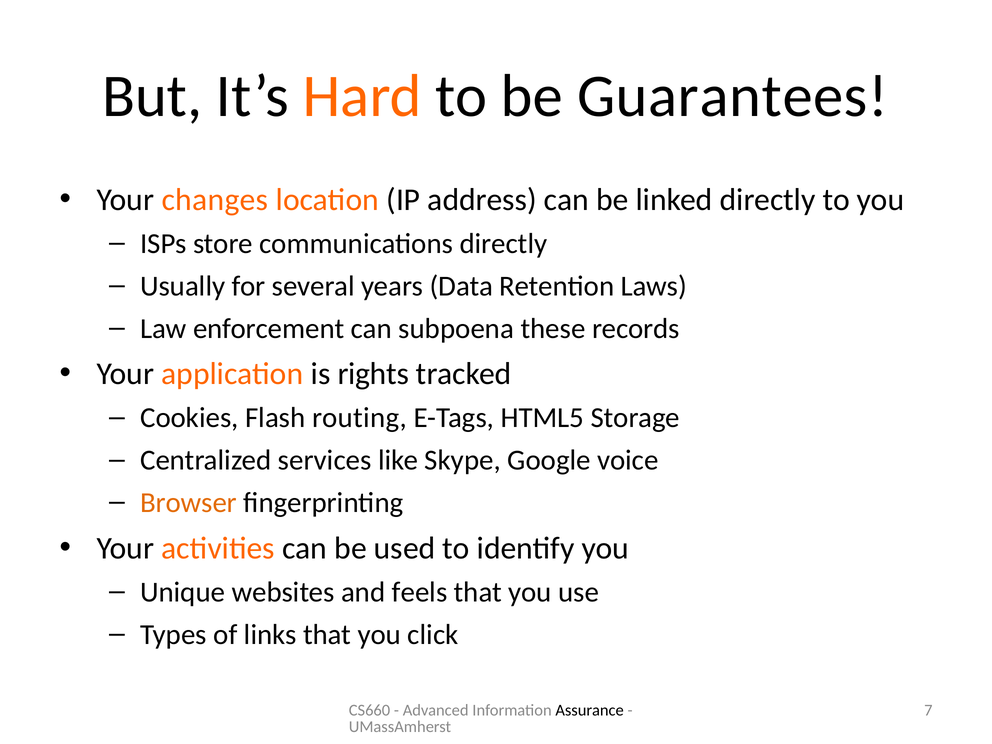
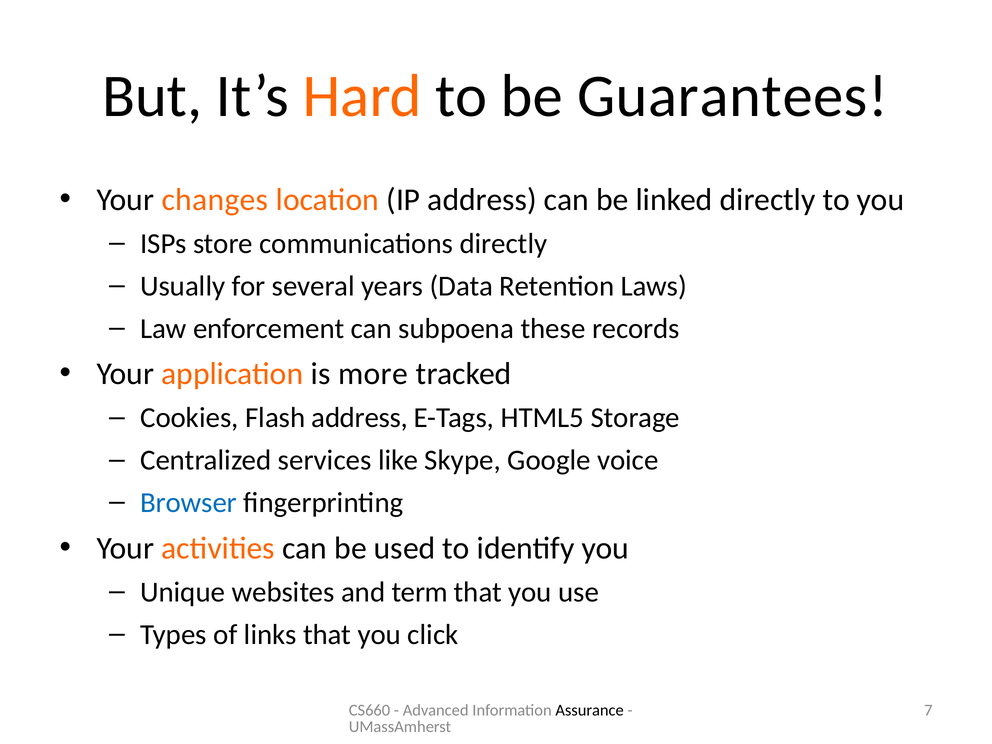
rights: rights -> more
Flash routing: routing -> address
Browser colour: orange -> blue
feels: feels -> term
